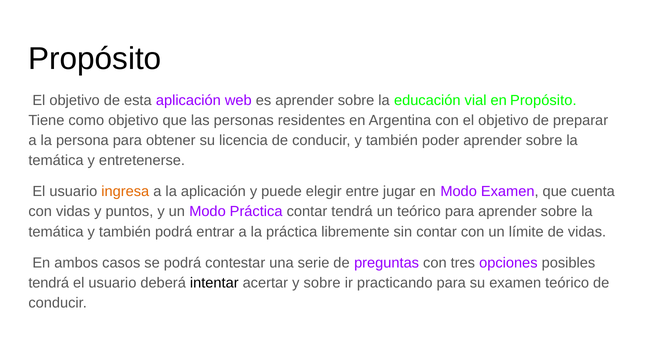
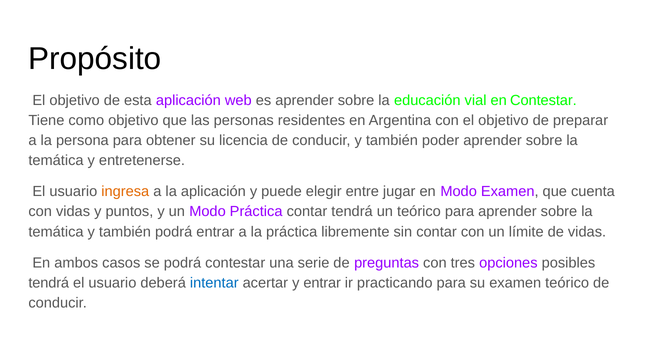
en Propósito: Propósito -> Contestar
intentar colour: black -> blue
y sobre: sobre -> entrar
